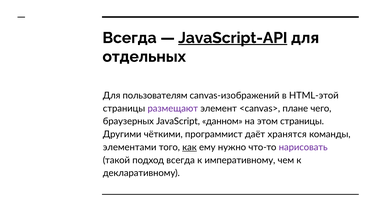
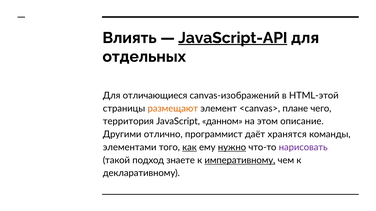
Всегда at (130, 38): Всегда -> Влиять
пользователям: пользователям -> отличающиеся
размещают colour: purple -> orange
браузерных: браузерных -> территория
этом страницы: страницы -> описание
чёткими: чёткими -> отлично
нужно underline: none -> present
подход всегда: всегда -> знаете
императивному underline: none -> present
